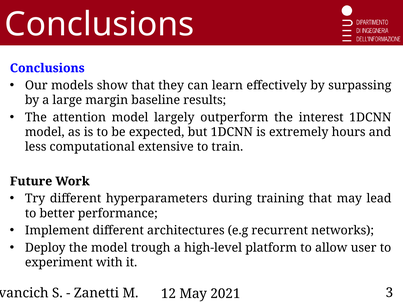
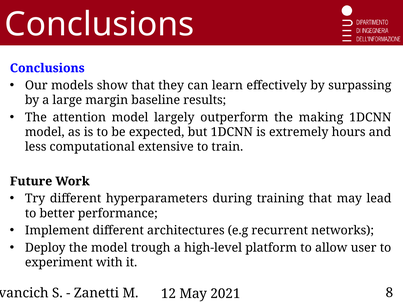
interest: interest -> making
3: 3 -> 8
